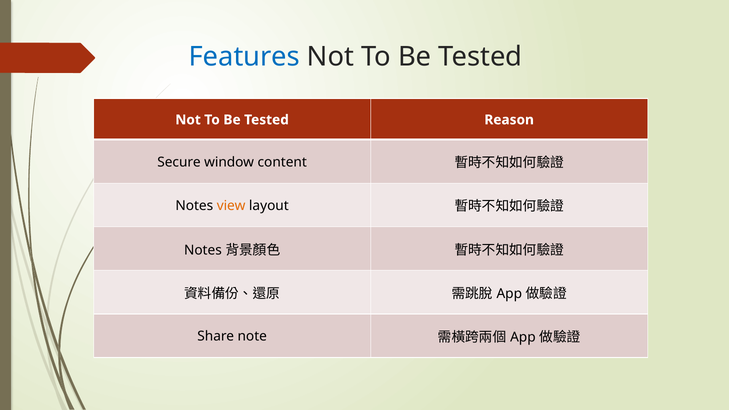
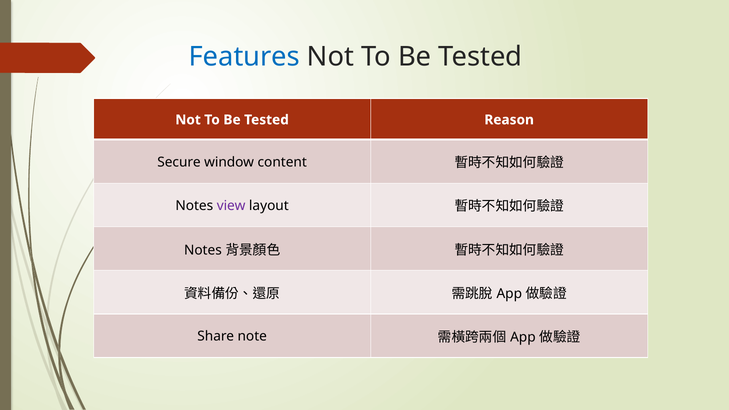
view colour: orange -> purple
